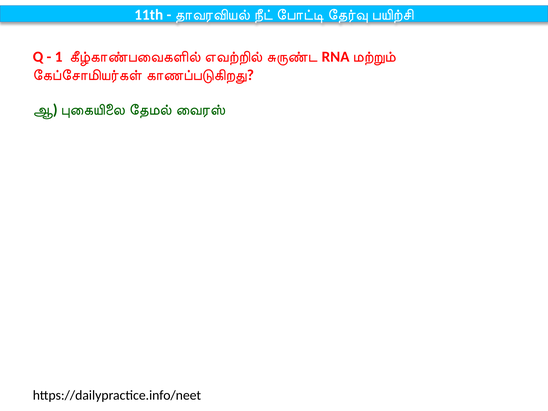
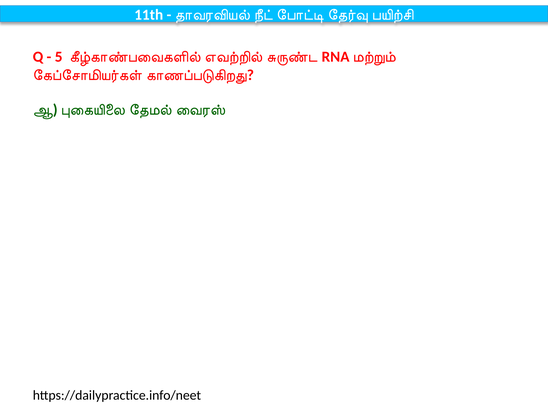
1: 1 -> 5
